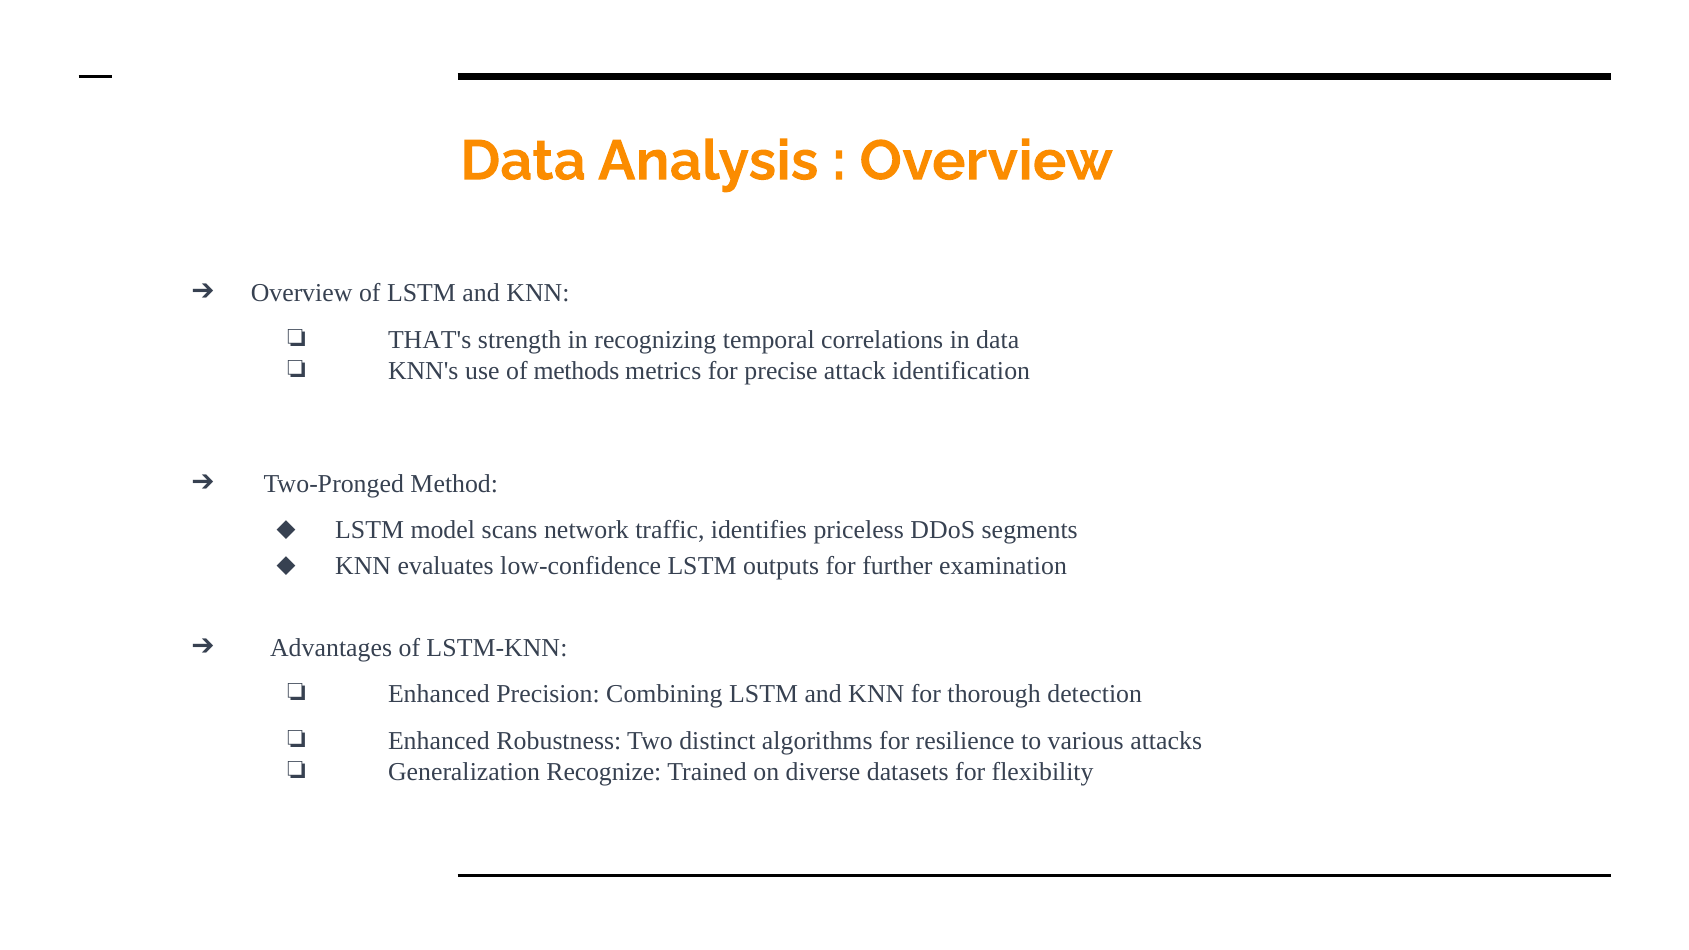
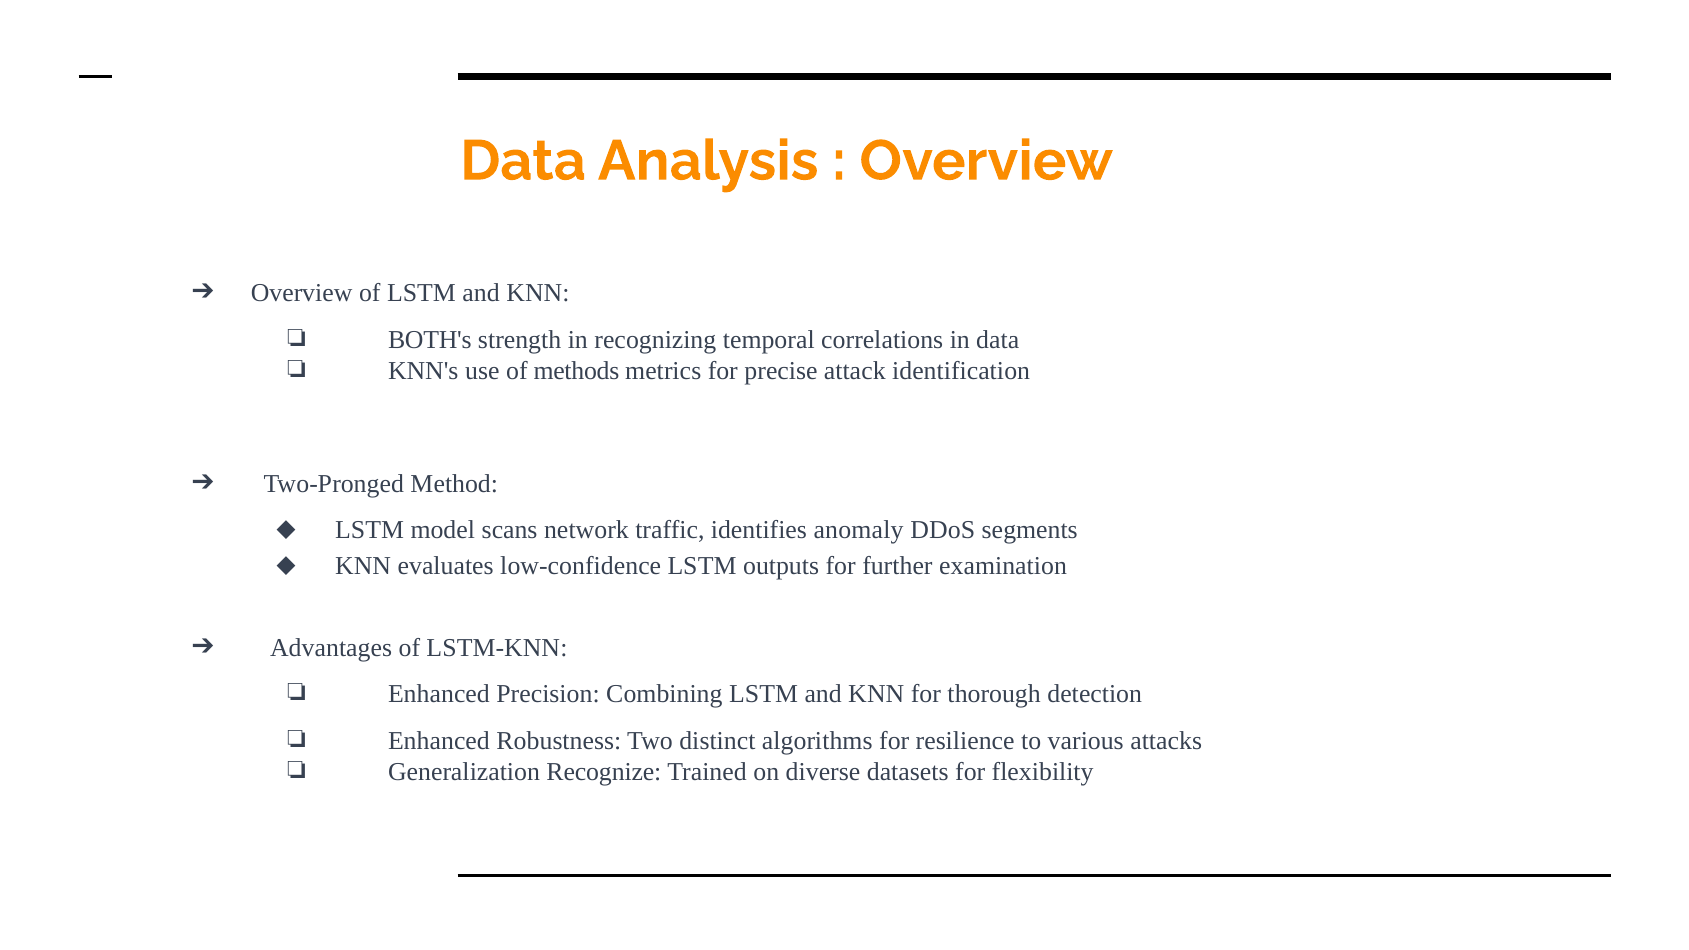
THAT's: THAT's -> BOTH's
priceless: priceless -> anomaly
